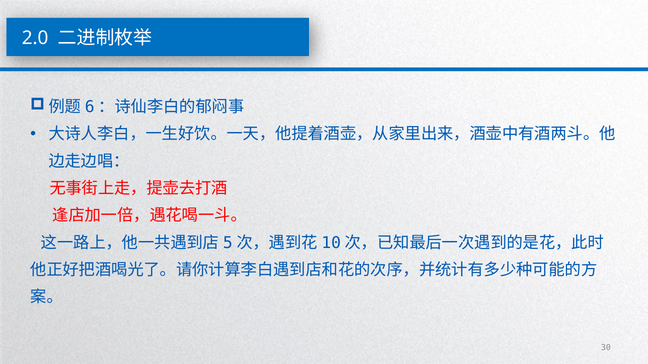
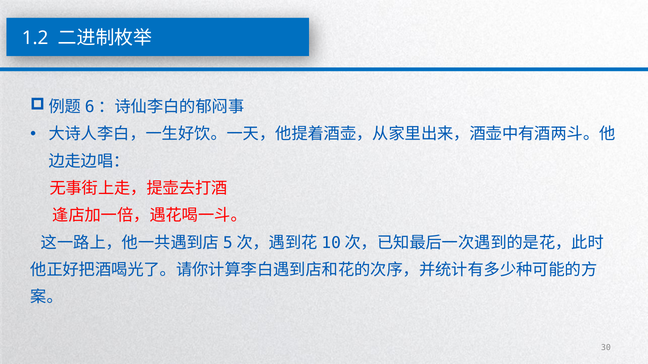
2.0: 2.0 -> 1.2
